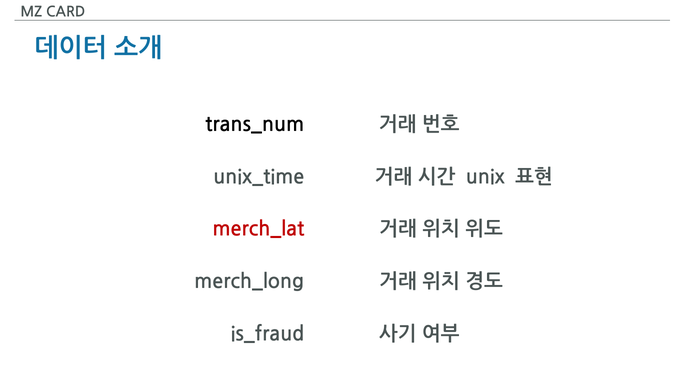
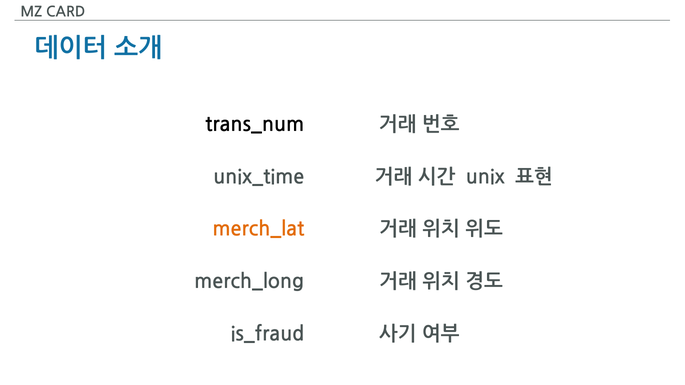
merch_lat colour: red -> orange
